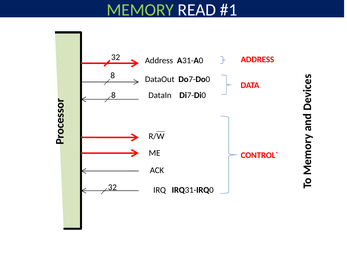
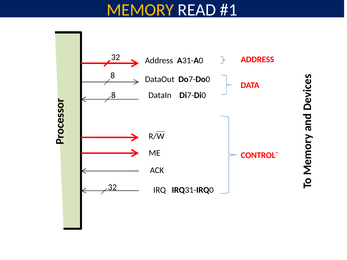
MEMORY colour: light green -> yellow
